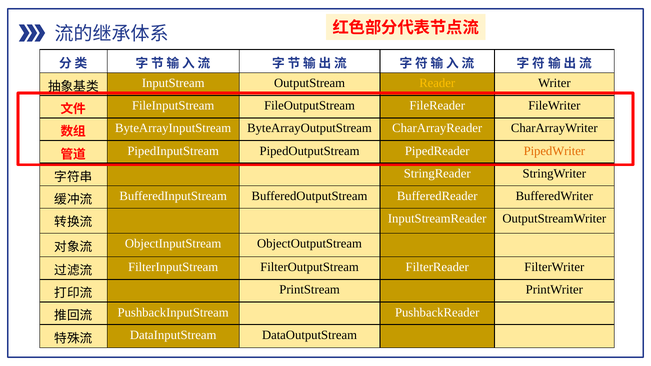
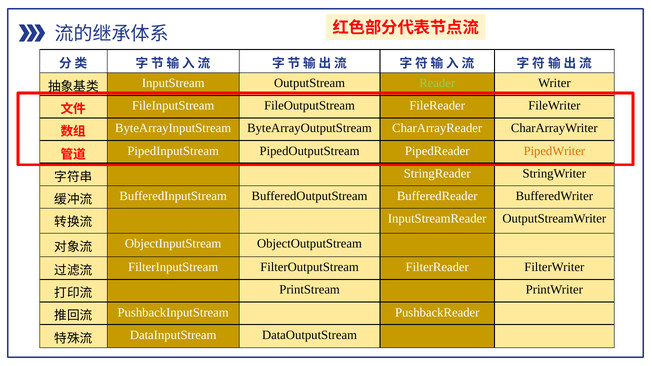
Reader colour: yellow -> light green
